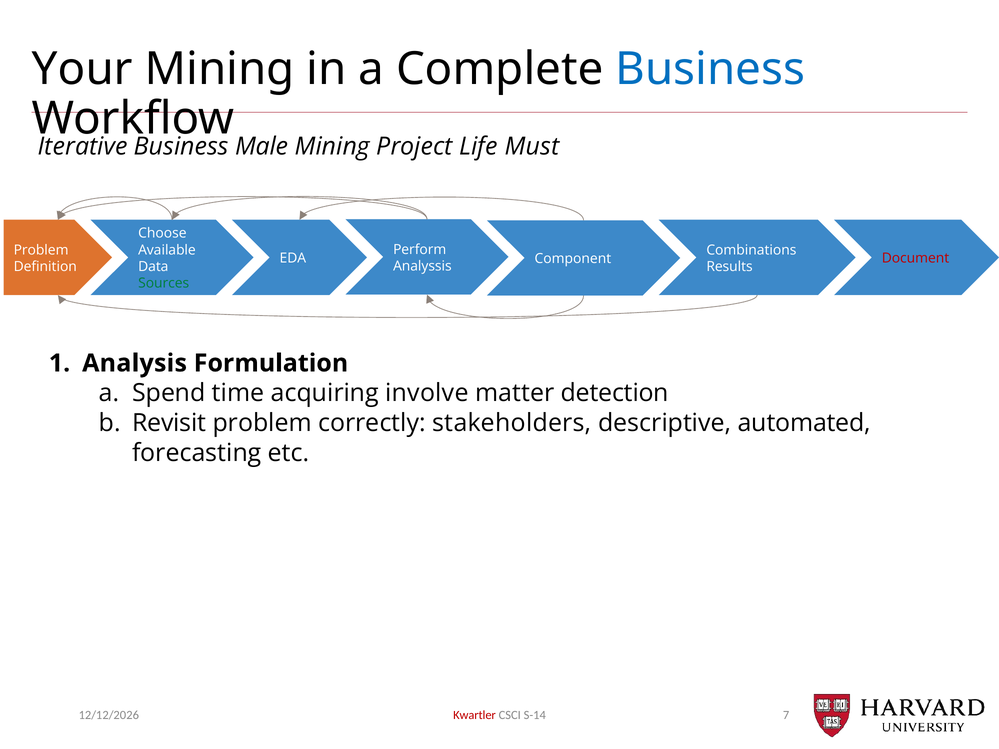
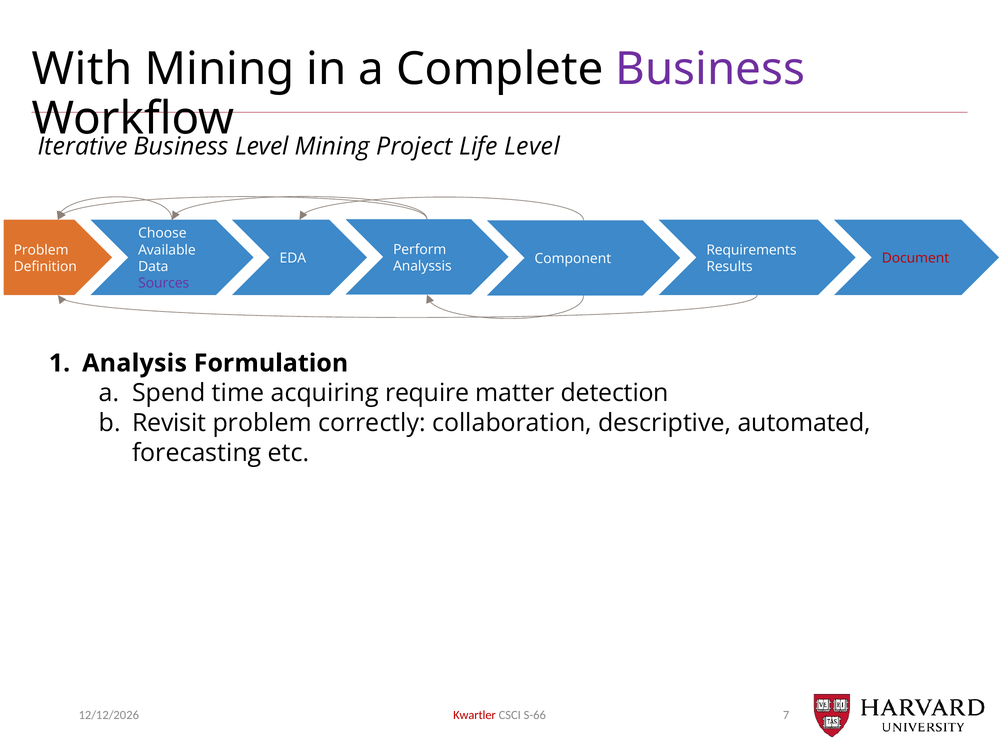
Your: Your -> With
Business at (710, 69) colour: blue -> purple
Male at (262, 147): Male -> Level
Life Must: Must -> Level
Combinations: Combinations -> Requirements
Sources colour: green -> purple
involve: involve -> require
stakeholders: stakeholders -> collaboration
S-14: S-14 -> S-66
